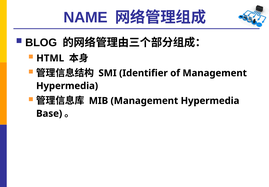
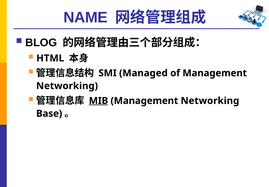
Identifier: Identifier -> Managed
Hypermedia at (67, 86): Hypermedia -> Networking
MIB underline: none -> present
Hypermedia at (210, 100): Hypermedia -> Networking
